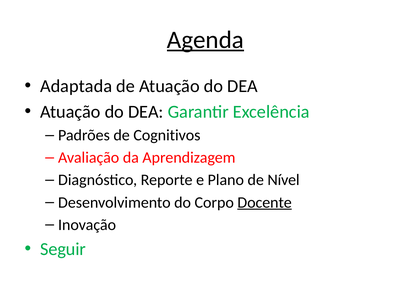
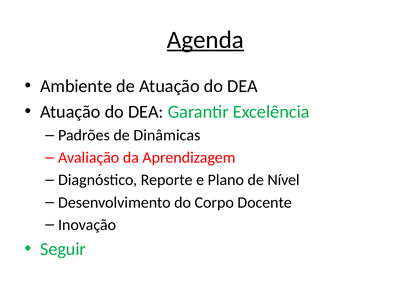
Adaptada: Adaptada -> Ambiente
Cognitivos: Cognitivos -> Dinâmicas
Docente underline: present -> none
